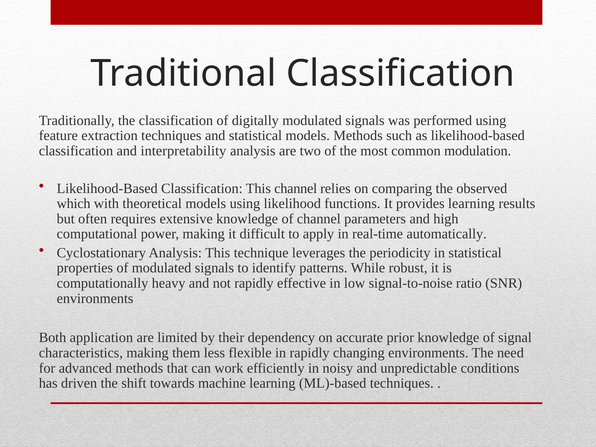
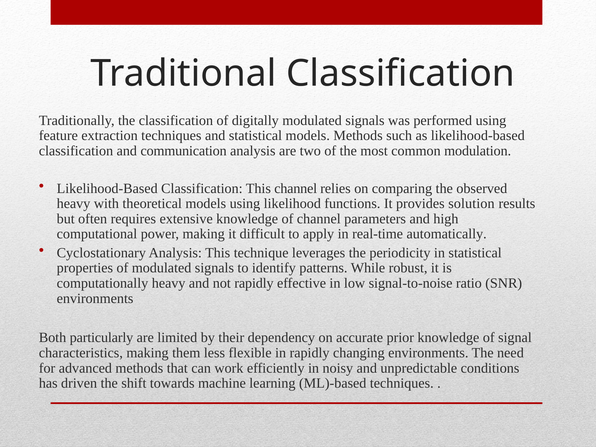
interpretability: interpretability -> communication
which at (74, 204): which -> heavy
provides learning: learning -> solution
application: application -> particularly
